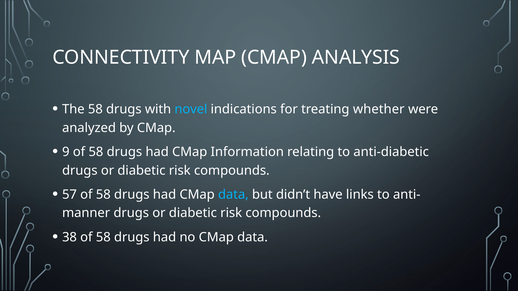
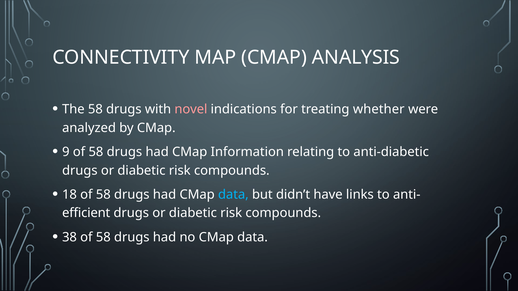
novel colour: light blue -> pink
57: 57 -> 18
manner: manner -> efficient
